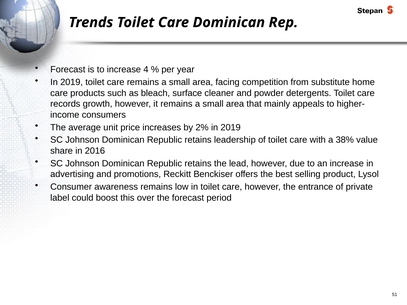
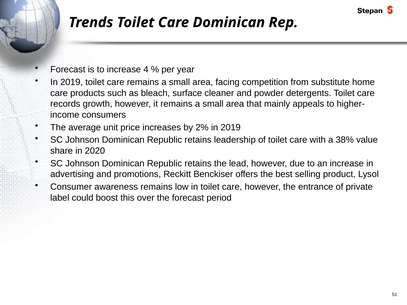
2016: 2016 -> 2020
